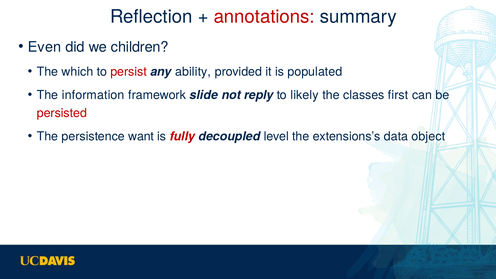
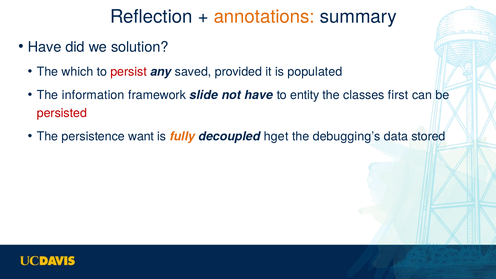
annotations colour: red -> orange
Even at (45, 47): Even -> Have
children: children -> solution
ability: ability -> saved
not reply: reply -> have
likely: likely -> entity
fully colour: red -> orange
level: level -> hget
extensions’s: extensions’s -> debugging’s
object: object -> stored
